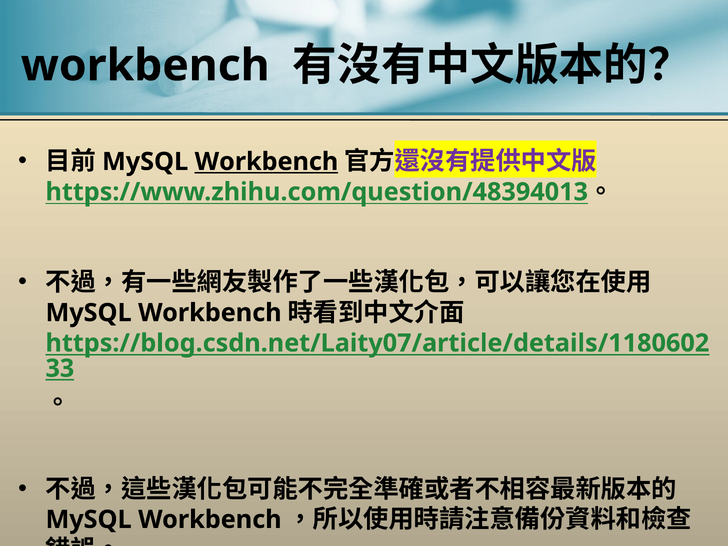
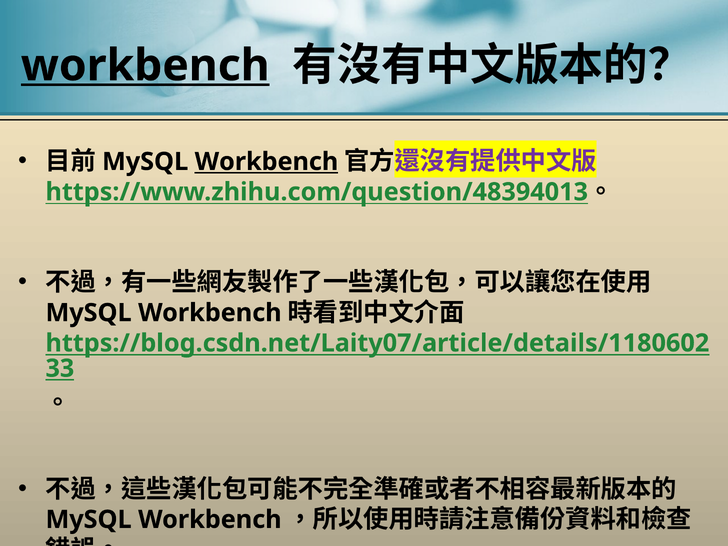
workbench at (145, 66) underline: none -> present
